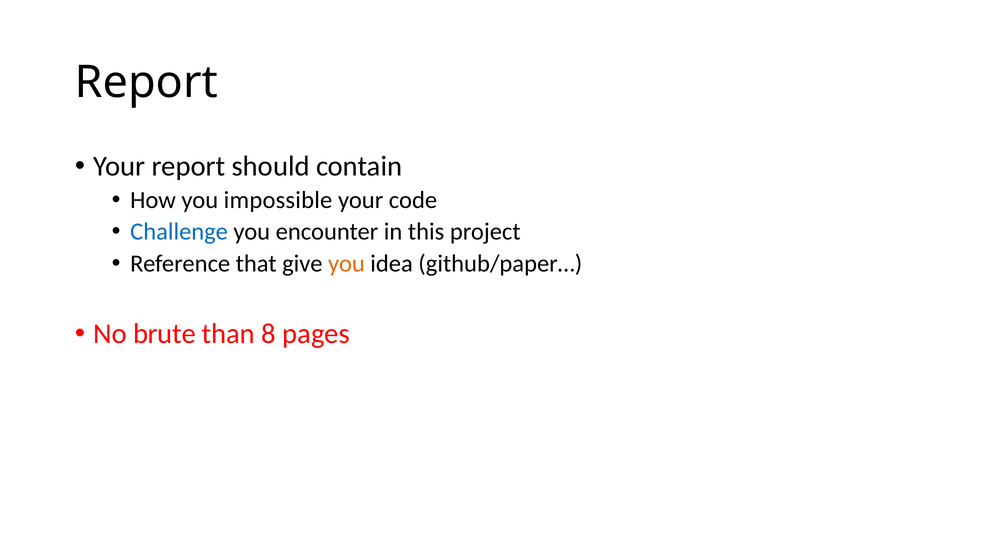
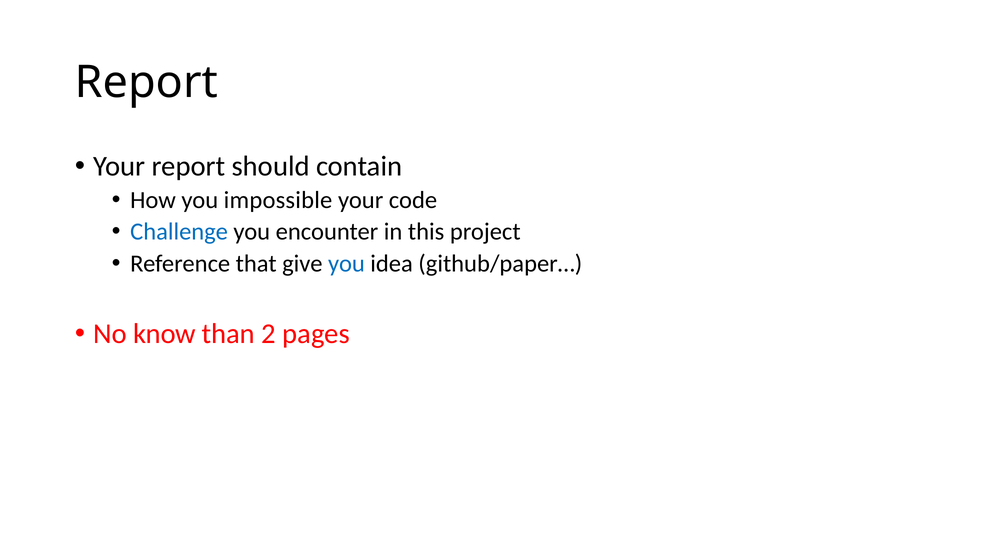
you at (346, 263) colour: orange -> blue
brute: brute -> know
8: 8 -> 2
